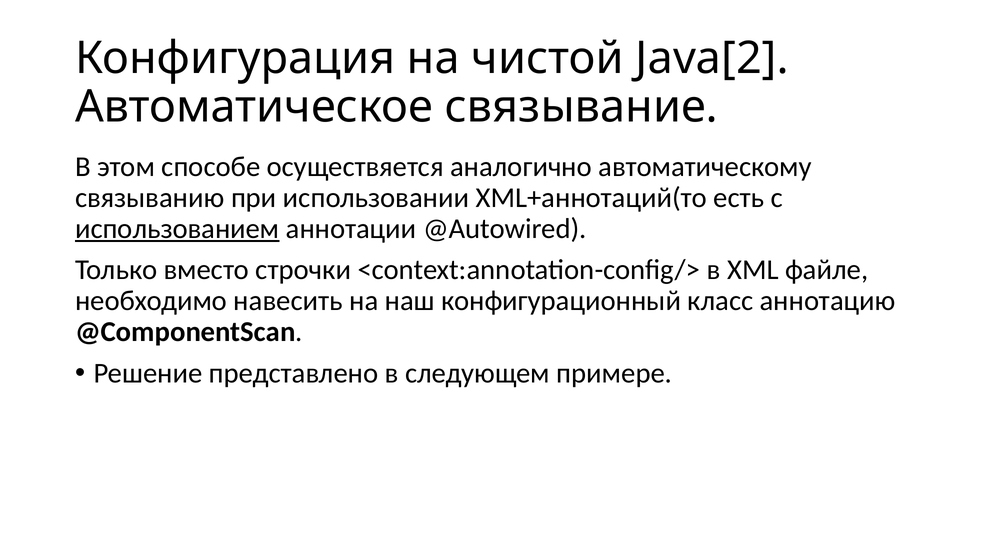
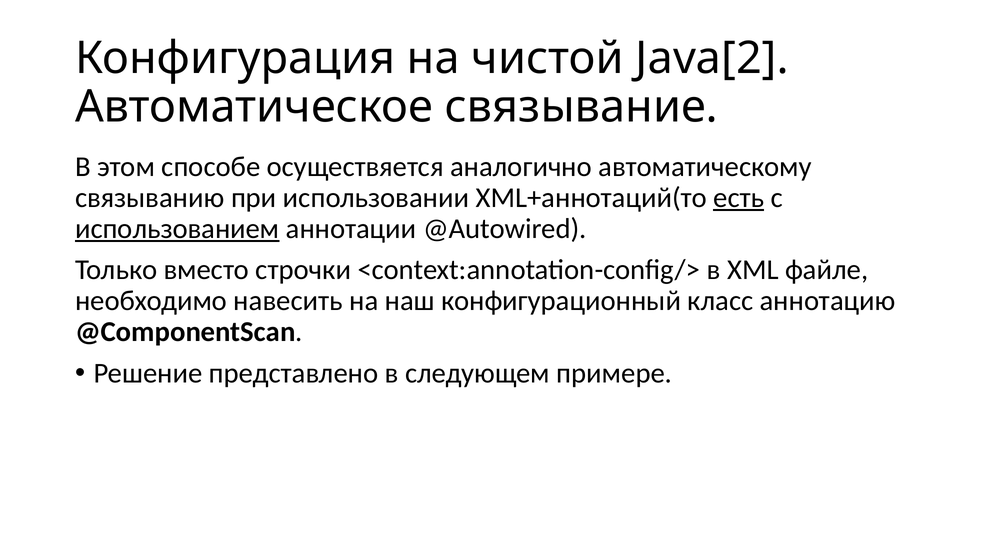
есть underline: none -> present
